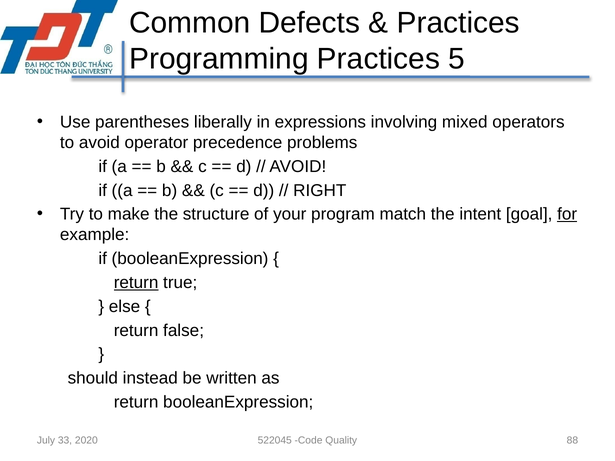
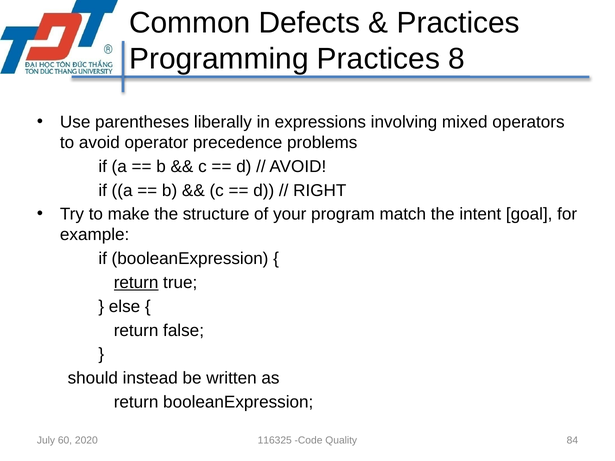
5: 5 -> 8
for underline: present -> none
33: 33 -> 60
522045: 522045 -> 116325
88: 88 -> 84
